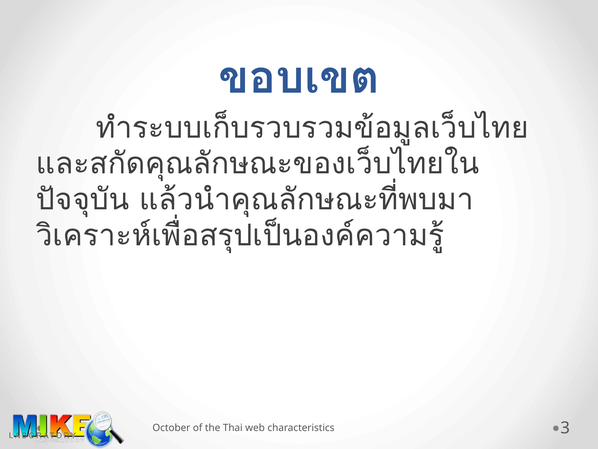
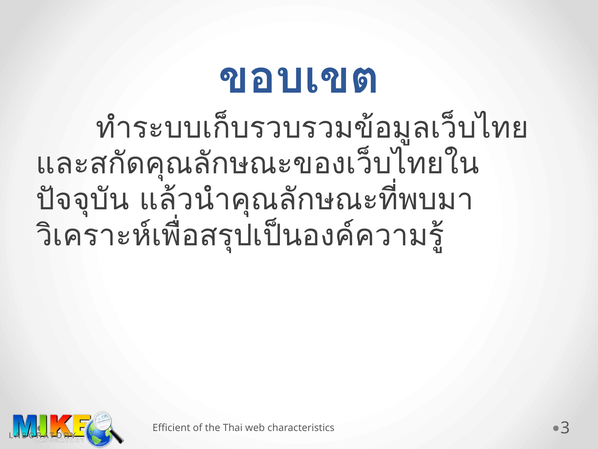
October: October -> Efficient
